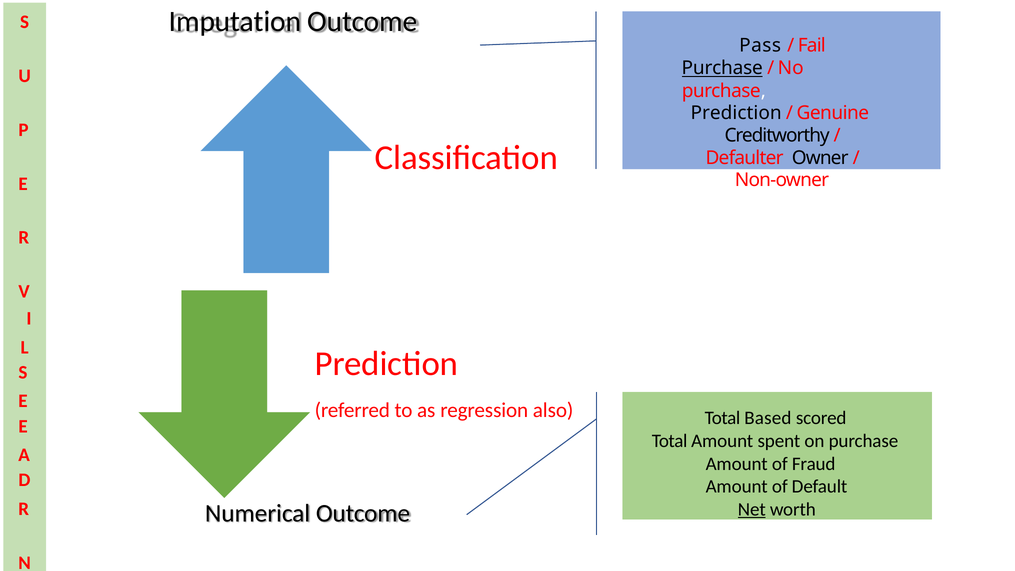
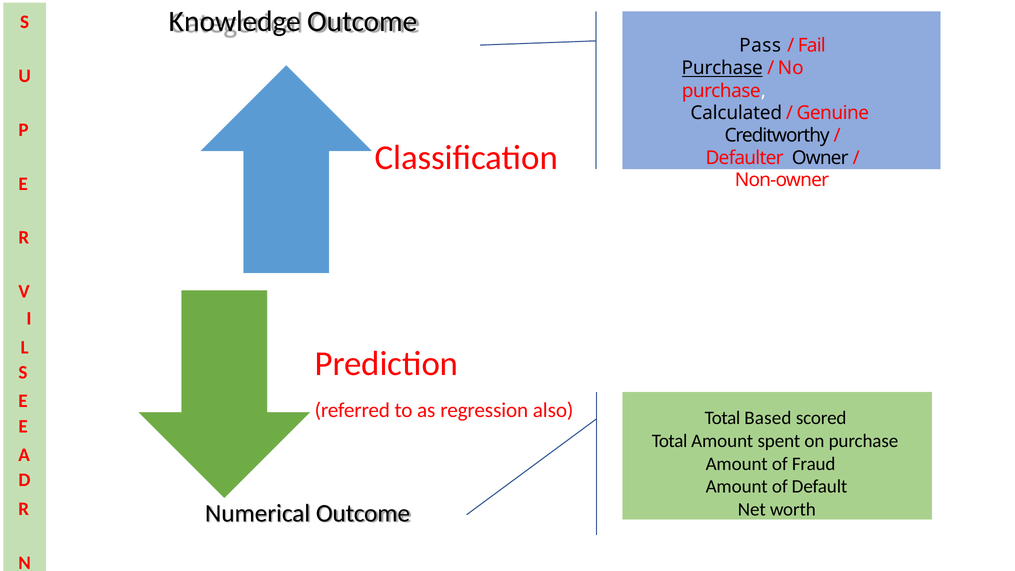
Imputation: Imputation -> Knowledge
Prediction at (736, 113): Prediction -> Calculated
Net underline: present -> none
